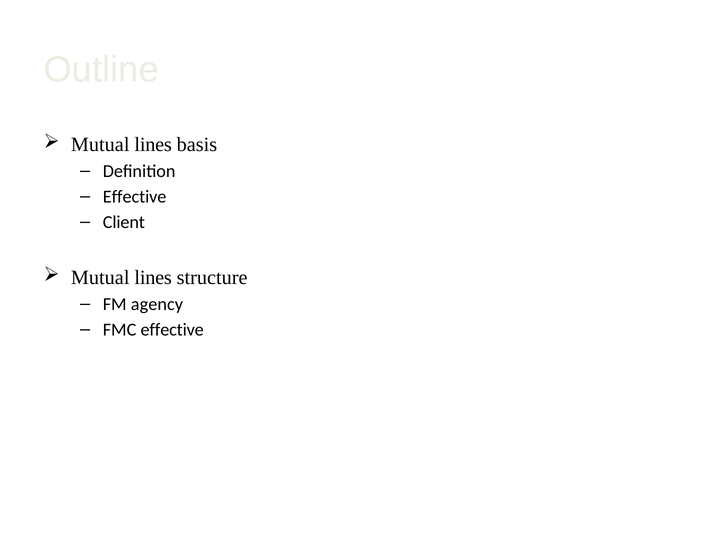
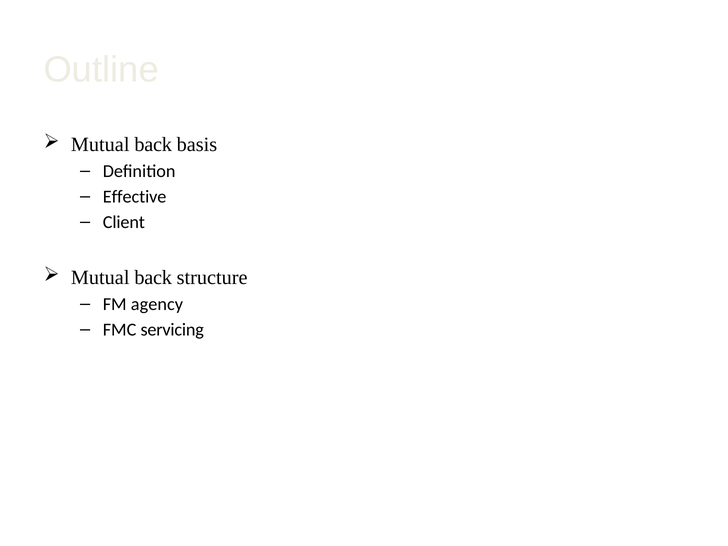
lines at (153, 145): lines -> back
lines at (153, 278): lines -> back
FMC effective: effective -> servicing
